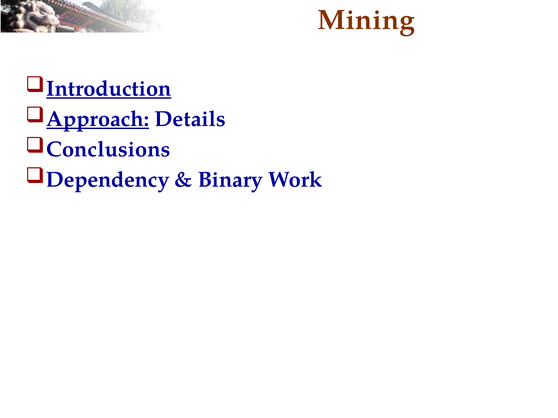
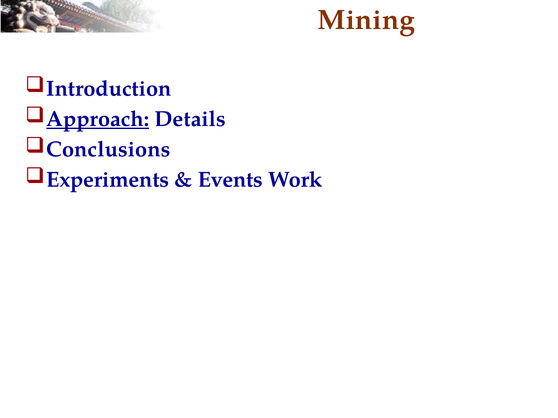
Introduction underline: present -> none
Dependency: Dependency -> Experiments
Binary: Binary -> Events
